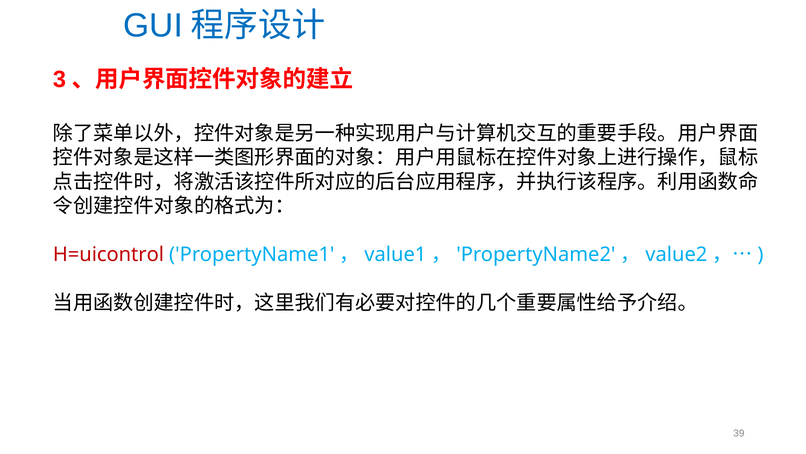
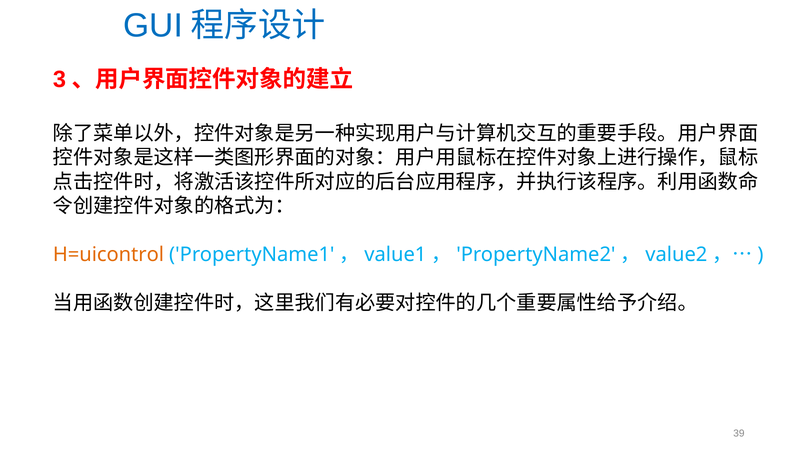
H=uicontrol colour: red -> orange
